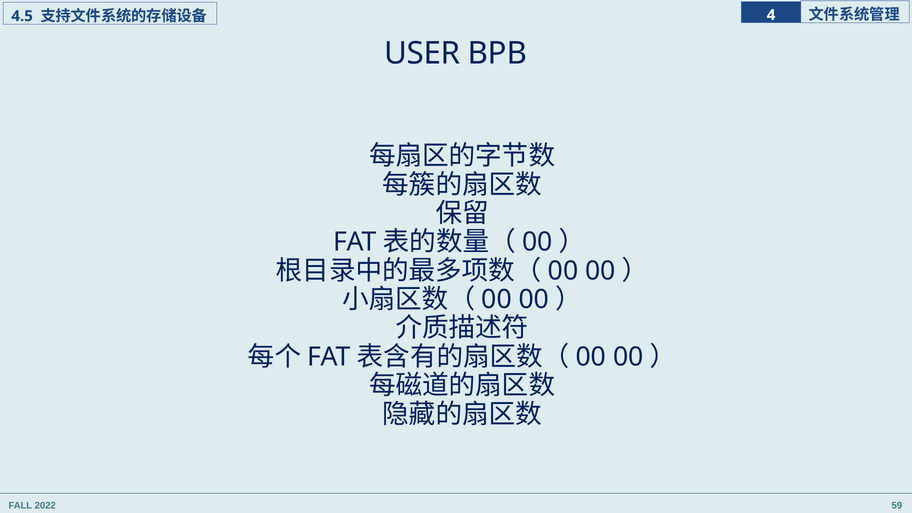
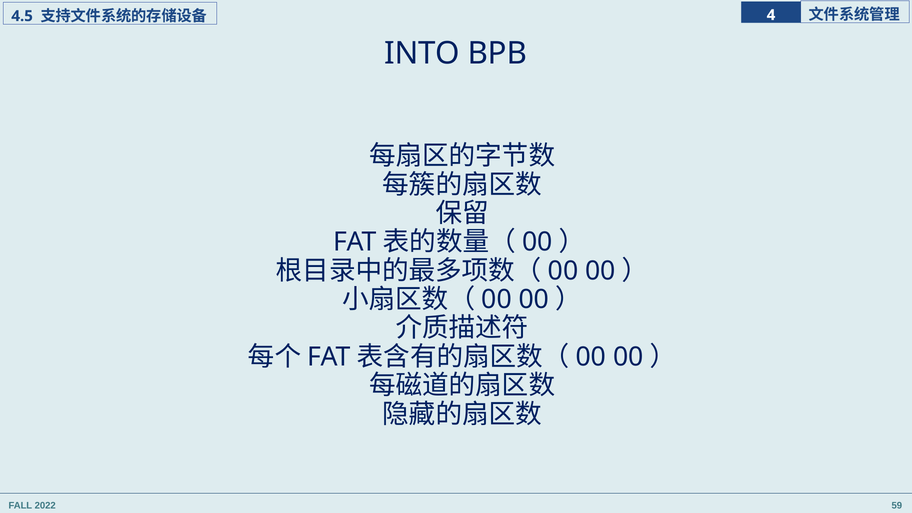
USER: USER -> INTO
